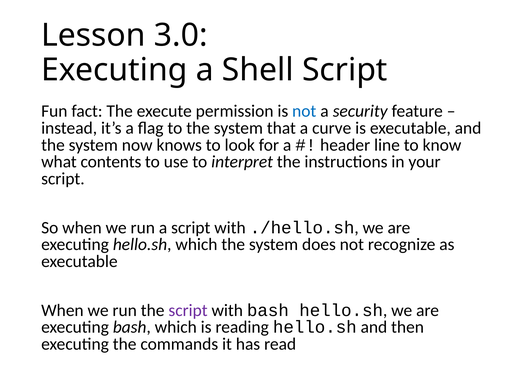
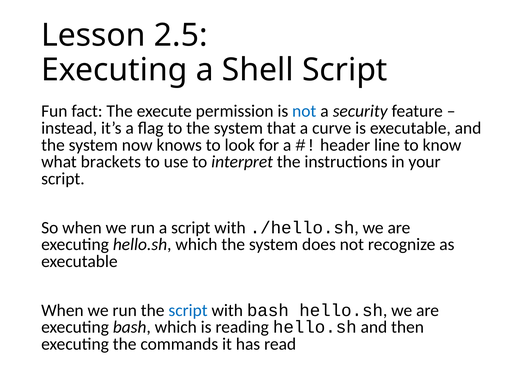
3.0: 3.0 -> 2.5
contents: contents -> brackets
script at (188, 310) colour: purple -> blue
